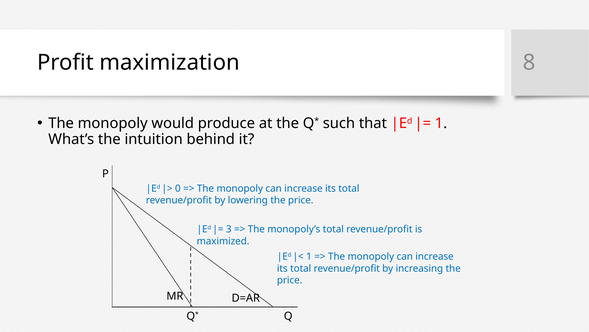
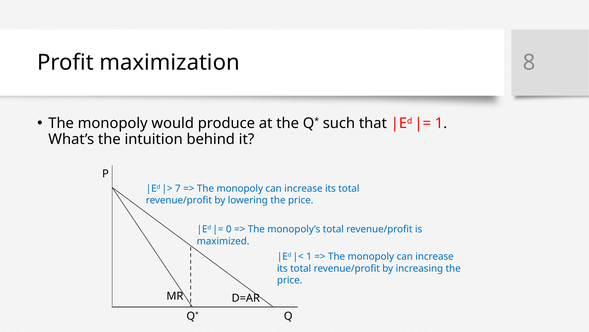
0: 0 -> 7
3: 3 -> 0
